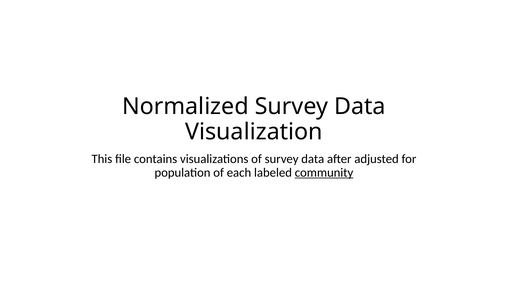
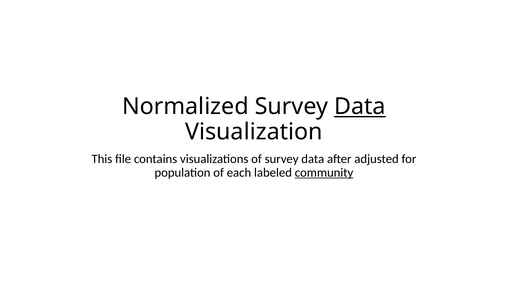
Data at (360, 106) underline: none -> present
